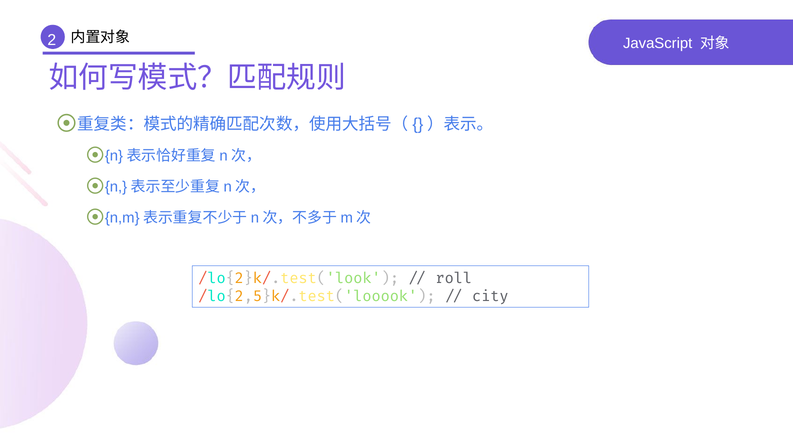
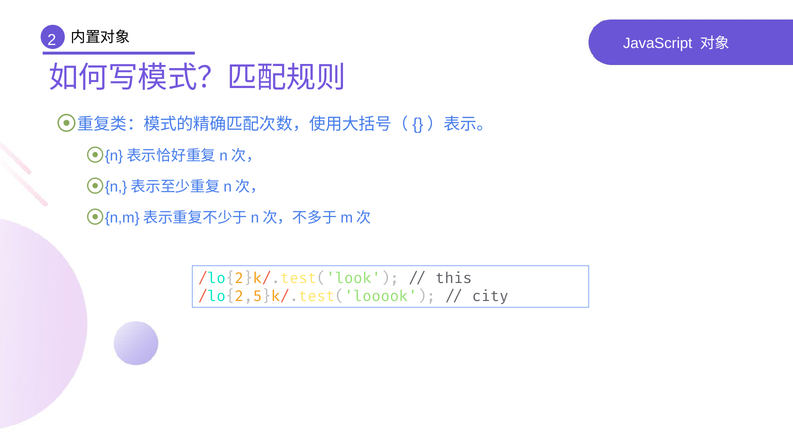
roll: roll -> this
